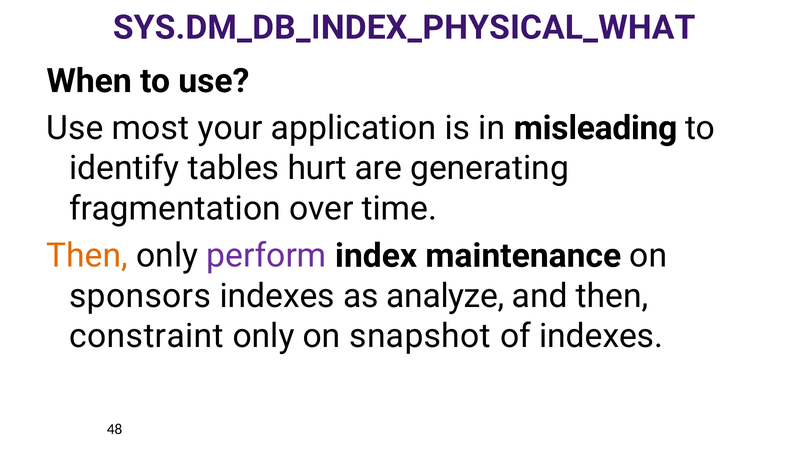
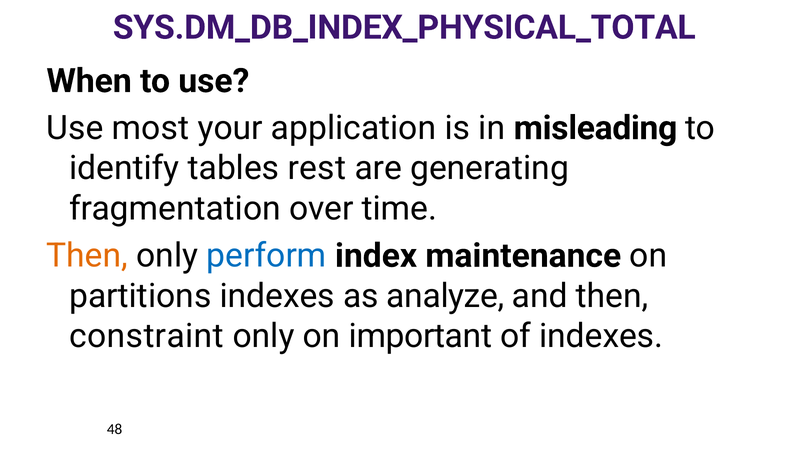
SYS.DM_DB_INDEX_PHYSICAL_WHAT: SYS.DM_DB_INDEX_PHYSICAL_WHAT -> SYS.DM_DB_INDEX_PHYSICAL_TOTAL
hurt: hurt -> rest
perform colour: purple -> blue
sponsors: sponsors -> partitions
snapshot: snapshot -> important
